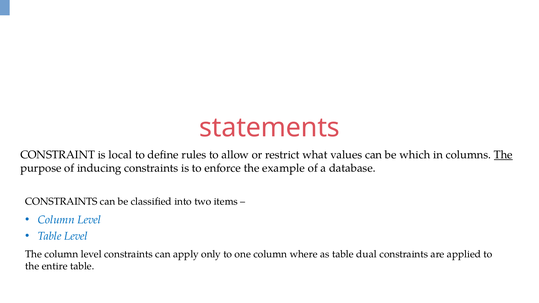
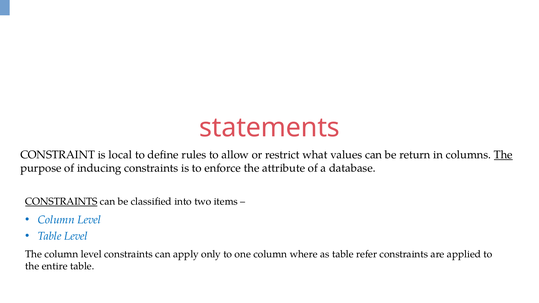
which: which -> return
example: example -> attribute
CONSTRAINTS at (61, 202) underline: none -> present
dual: dual -> refer
